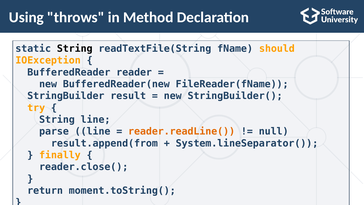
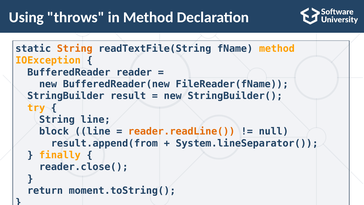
String at (75, 49) colour: black -> orange
fName should: should -> method
parse: parse -> block
